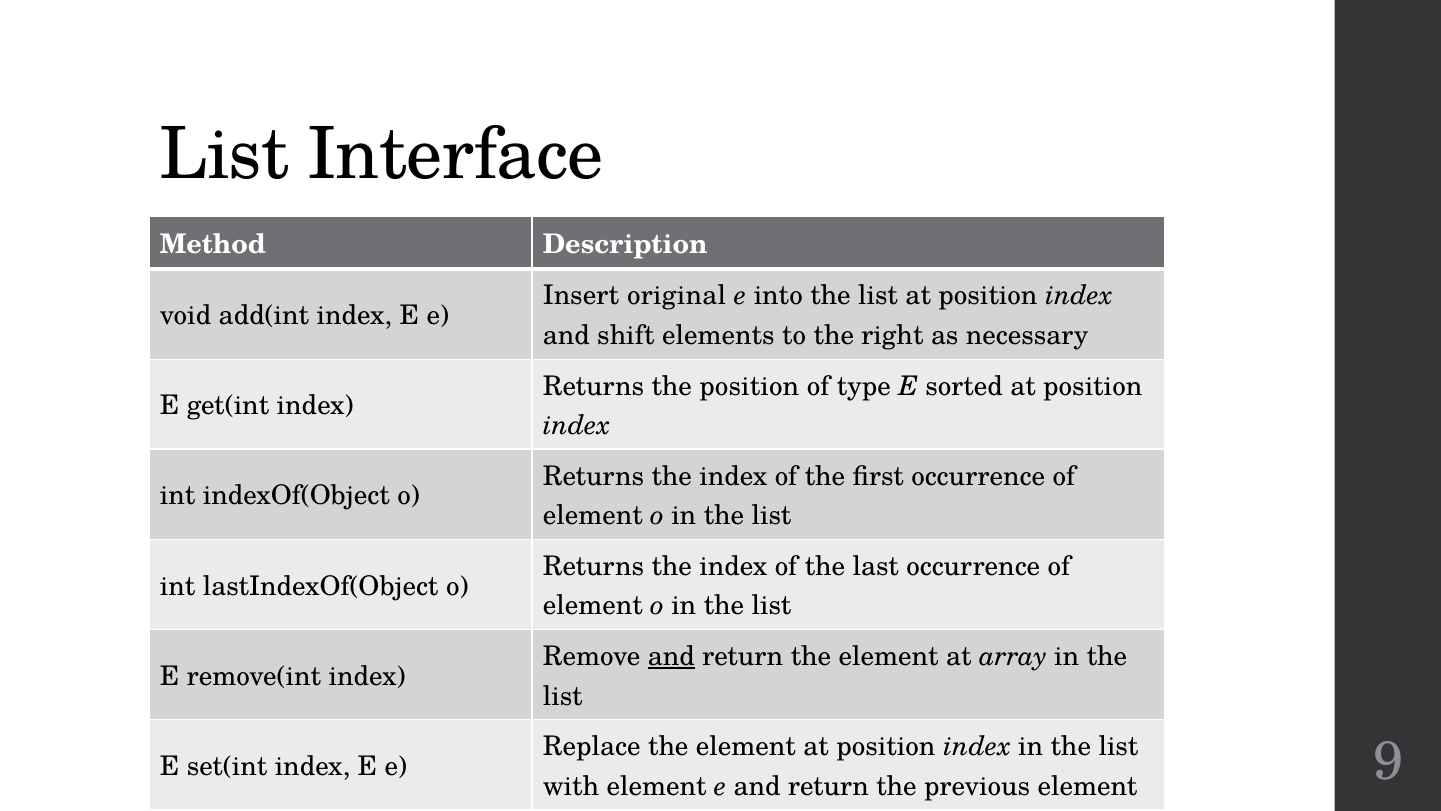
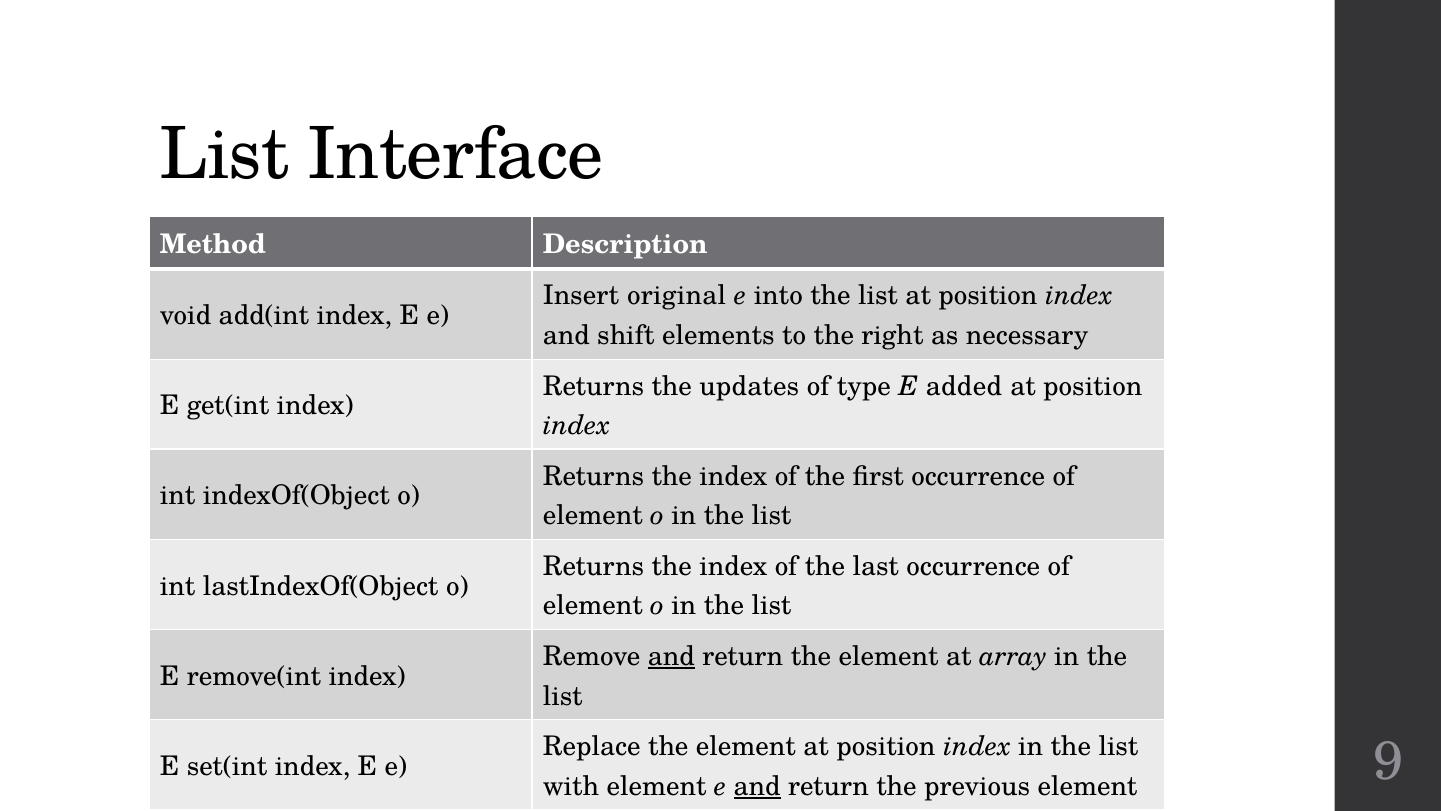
the position: position -> updates
sorted: sorted -> added
and at (757, 786) underline: none -> present
